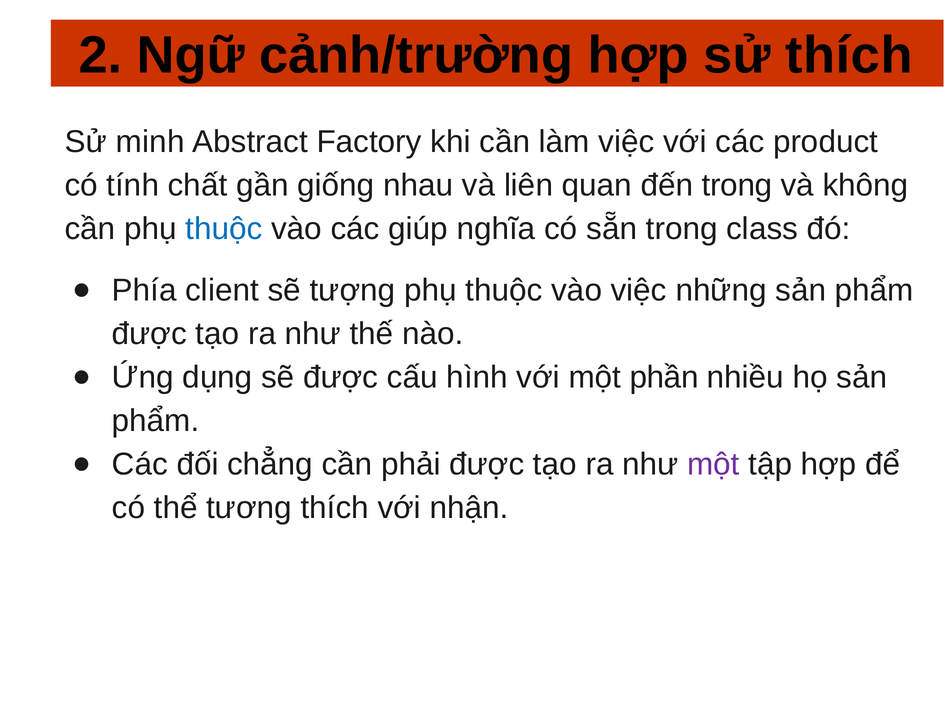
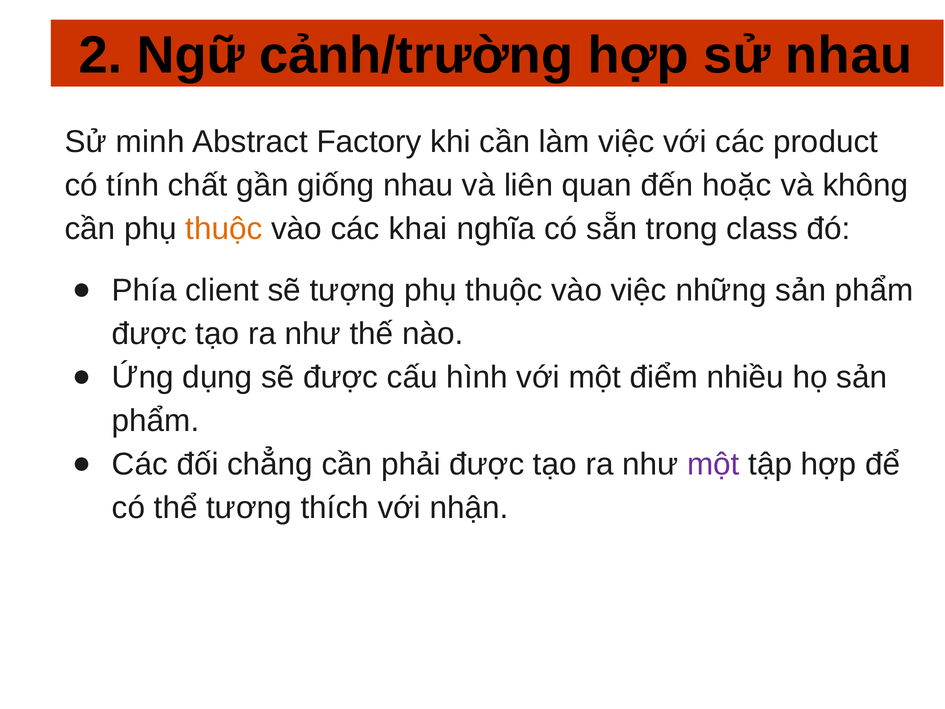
sử thích: thích -> nhau
đến trong: trong -> hoặc
thuộc at (224, 229) colour: blue -> orange
giúp: giúp -> khai
phần: phần -> điểm
